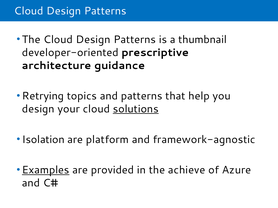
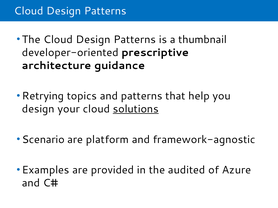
Isolation: Isolation -> Scenario
Examples underline: present -> none
achieve: achieve -> audited
